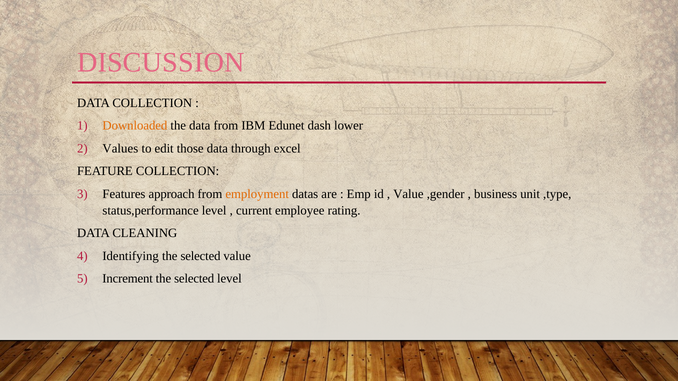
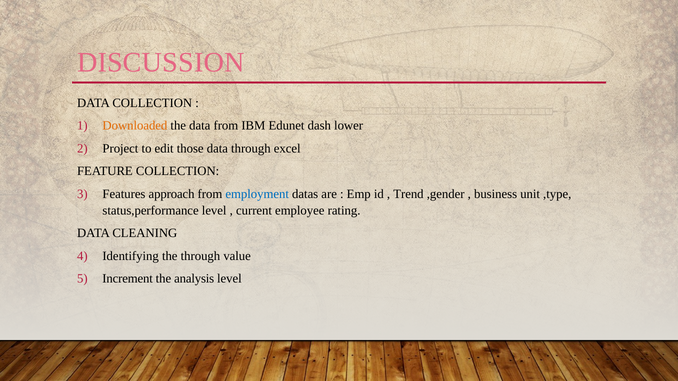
Values: Values -> Project
employment colour: orange -> blue
Value at (408, 194): Value -> Trend
Identifying the selected: selected -> through
selected at (194, 279): selected -> analysis
